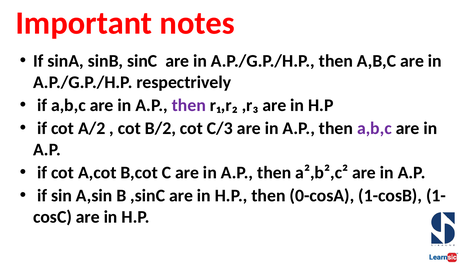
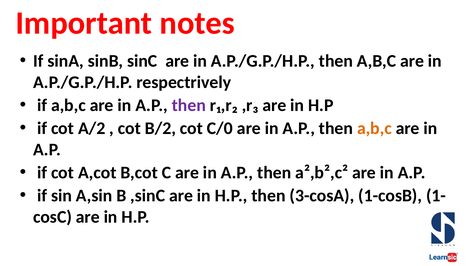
C/3: C/3 -> C/0
a,b,c at (374, 128) colour: purple -> orange
0-cosA: 0-cosA -> 3-cosA
